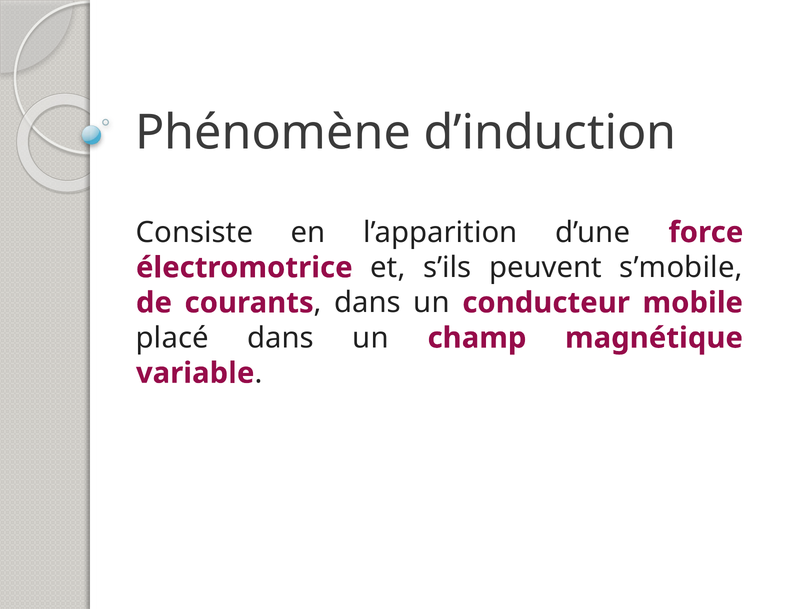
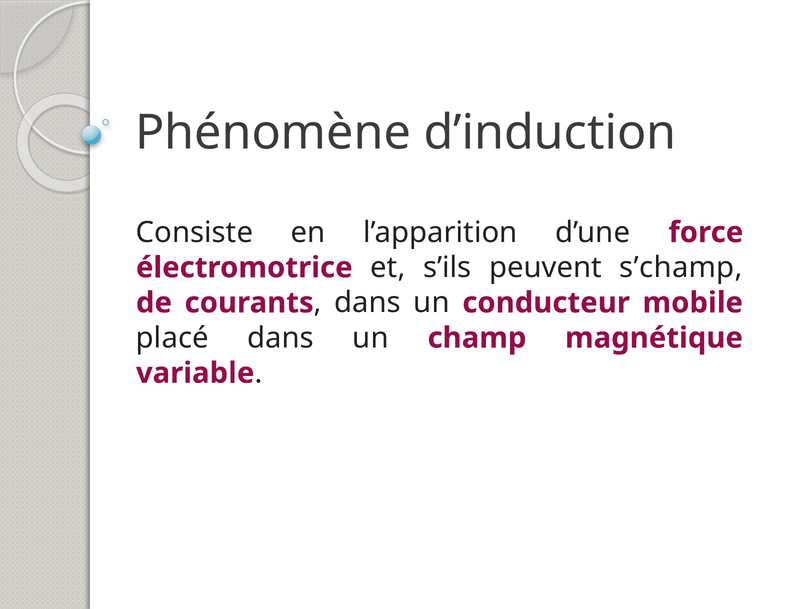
s’mobile: s’mobile -> s’champ
